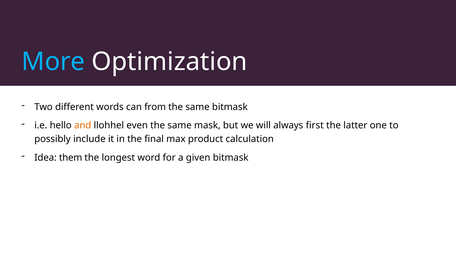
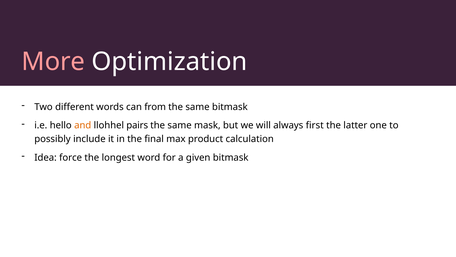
More colour: light blue -> pink
even: even -> pairs
them: them -> force
